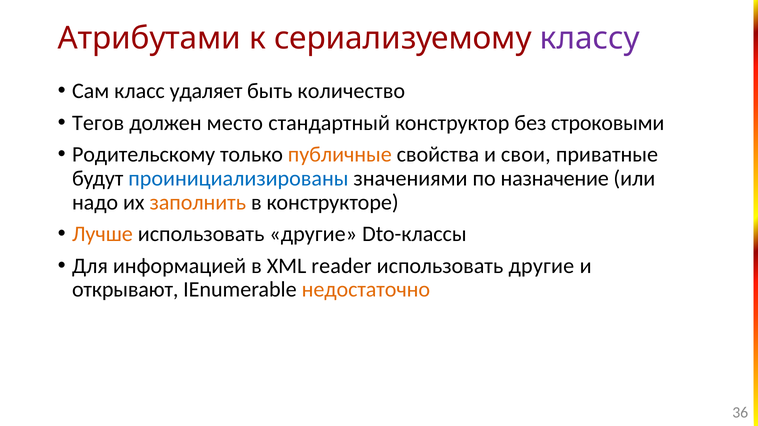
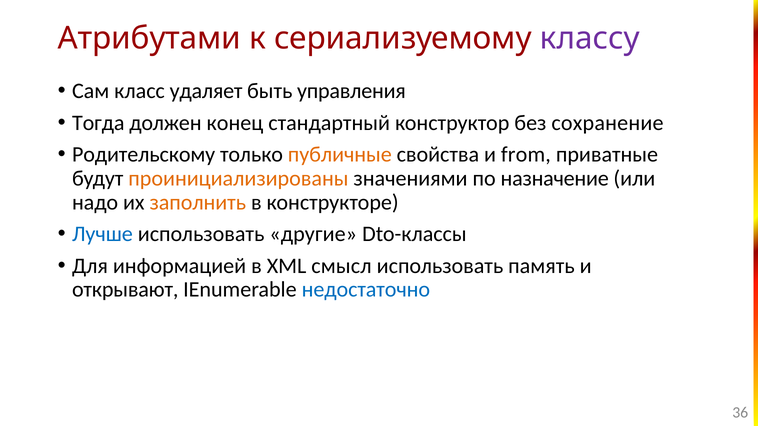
количество: количество -> управления
Тегов: Тегов -> Тогда
место: место -> конец
строковыми: строковыми -> сохранение
свои: свои -> from
проинициализированы colour: blue -> orange
Лучше colour: orange -> blue
reader: reader -> смысл
другие at (541, 266): другие -> память
недостаточно colour: orange -> blue
